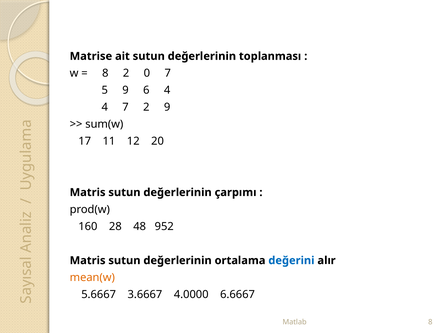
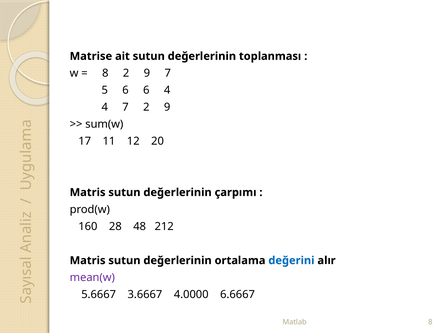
8 2 0: 0 -> 9
5 9: 9 -> 6
952: 952 -> 212
mean(w colour: orange -> purple
